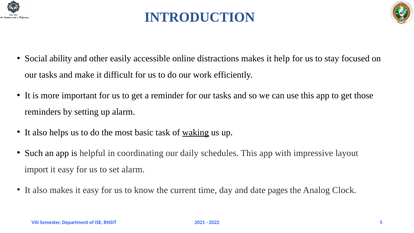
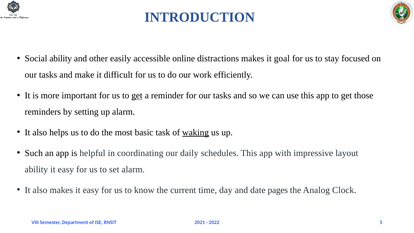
help: help -> goal
get at (137, 96) underline: none -> present
import at (36, 169): import -> ability
